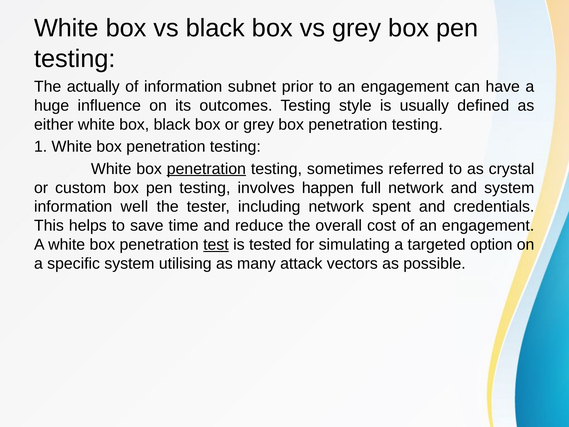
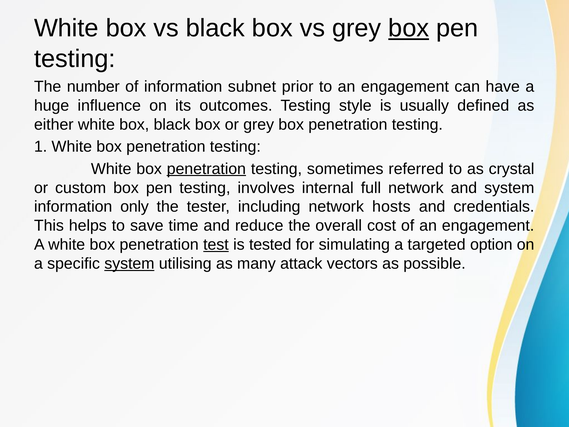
box at (409, 28) underline: none -> present
actually: actually -> number
happen: happen -> internal
well: well -> only
spent: spent -> hosts
system at (129, 264) underline: none -> present
